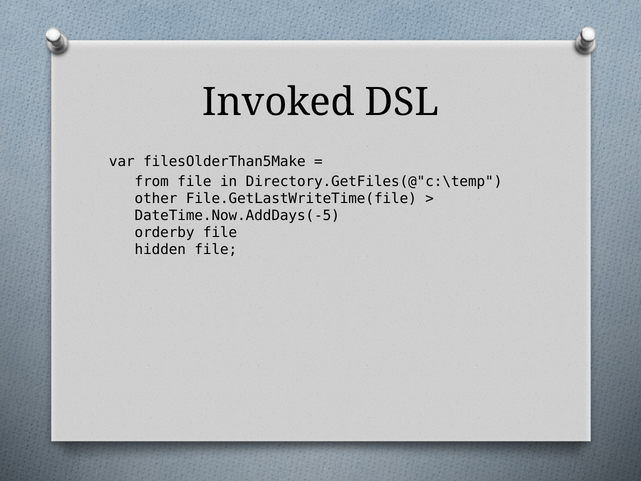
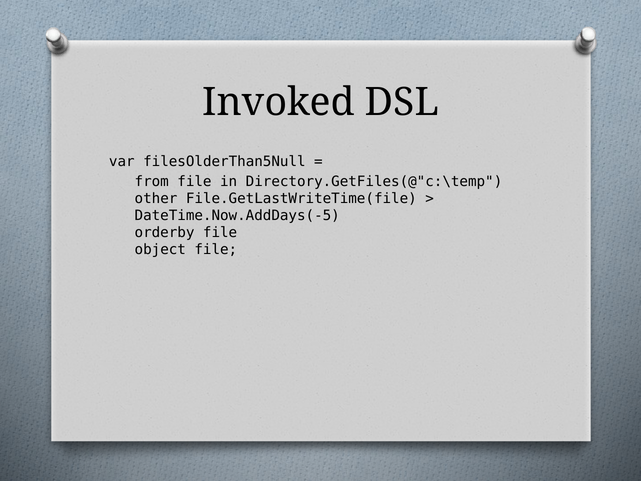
filesOlderThan5Make: filesOlderThan5Make -> filesOlderThan5Null
hidden: hidden -> object
